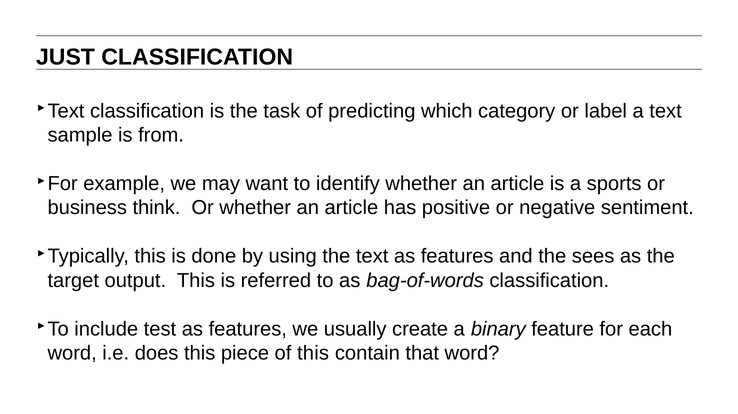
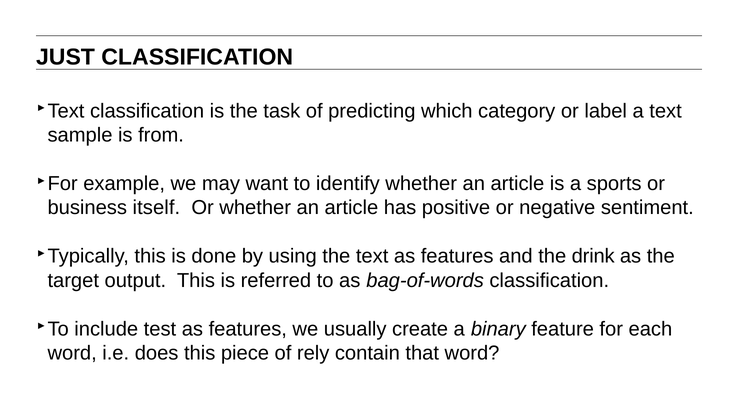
think: think -> itself
sees: sees -> drink
of this: this -> rely
